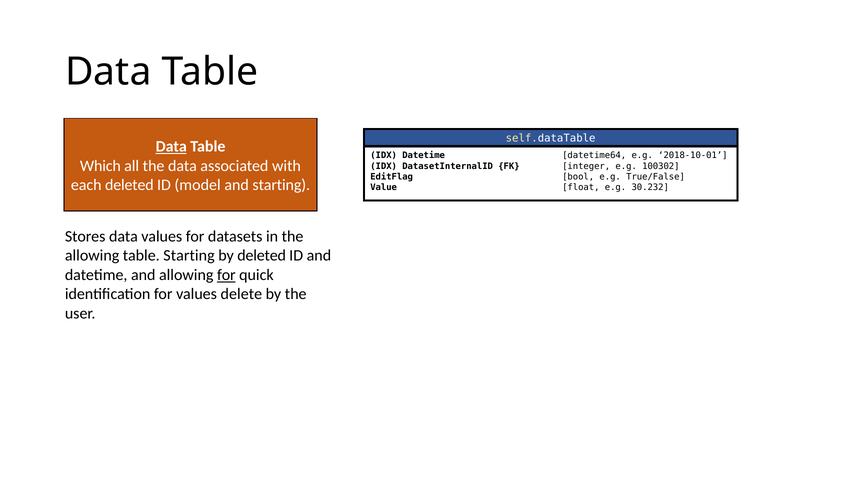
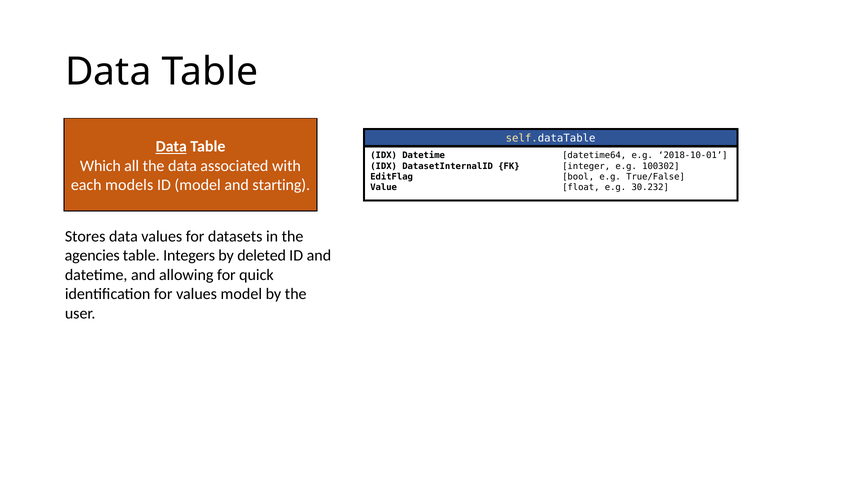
each deleted: deleted -> models
allowing at (92, 256): allowing -> agencies
table Starting: Starting -> Integers
for at (226, 275) underline: present -> none
values delete: delete -> model
